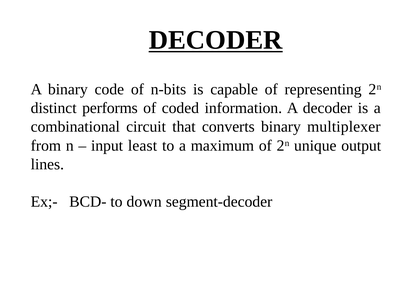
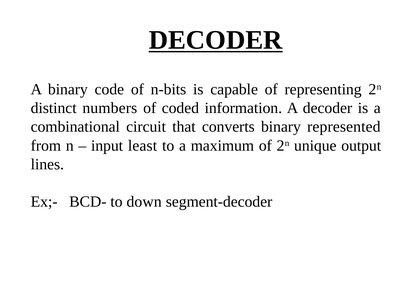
performs: performs -> numbers
multiplexer: multiplexer -> represented
